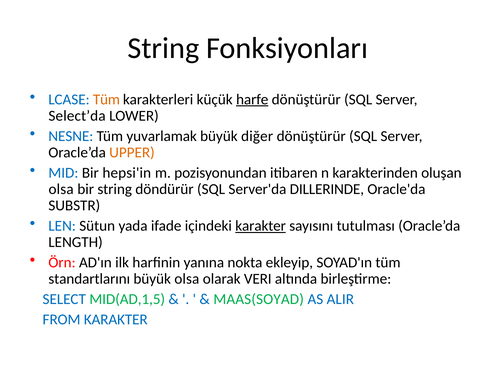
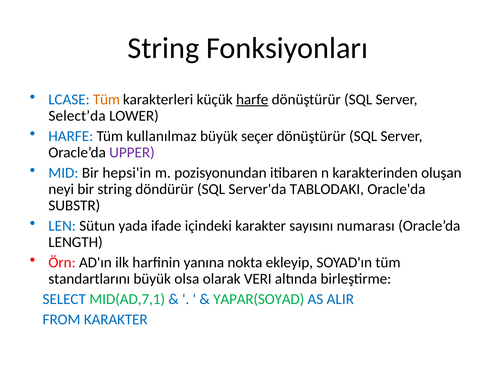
NESNE at (71, 136): NESNE -> HARFE
yuvarlamak: yuvarlamak -> kullanılmaz
diğer: diğer -> seçer
UPPER colour: orange -> purple
olsa at (61, 189): olsa -> neyi
DILLERINDE: DILLERINDE -> TABLODAKI
karakter at (261, 226) underline: present -> none
tutulması: tutulması -> numarası
MID(AD,1,5: MID(AD,1,5 -> MID(AD,7,1
MAAS(SOYAD: MAAS(SOYAD -> YAPAR(SOYAD
